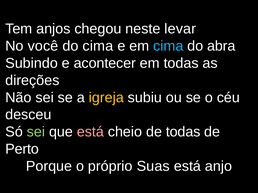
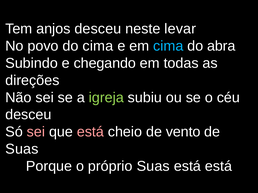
anjos chegou: chegou -> desceu
você: você -> povo
acontecer: acontecer -> chegando
igreja colour: yellow -> light green
sei at (36, 132) colour: light green -> pink
de todas: todas -> vento
Perto at (22, 149): Perto -> Suas
está anjo: anjo -> está
